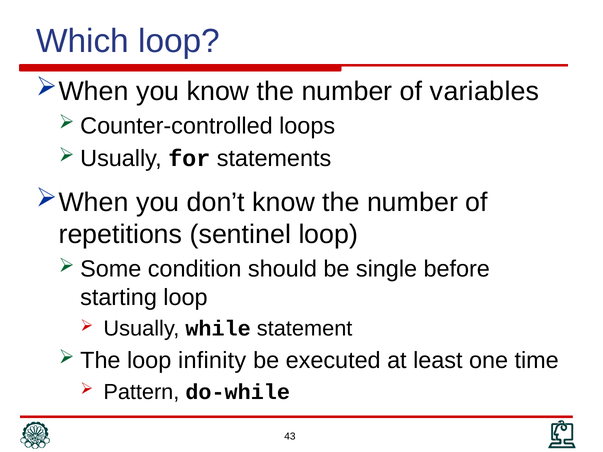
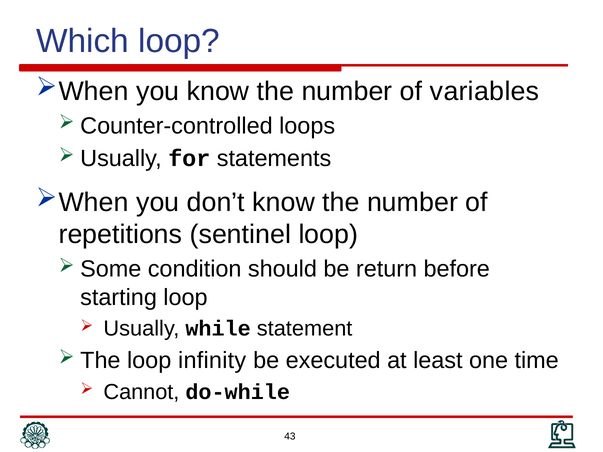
single: single -> return
Pattern: Pattern -> Cannot
